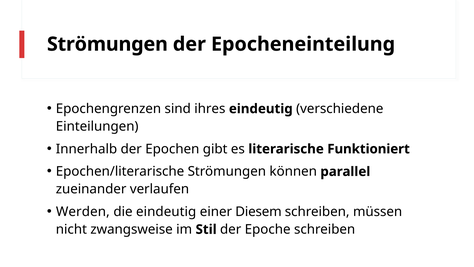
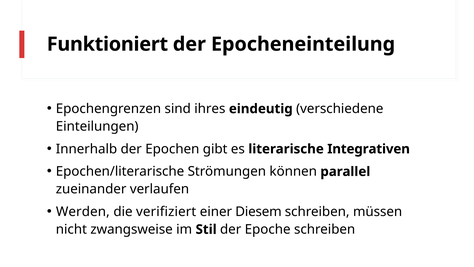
Strömungen at (107, 44): Strömungen -> Funktioniert
Funktioniert: Funktioniert -> Integrativen
die eindeutig: eindeutig -> verifiziert
